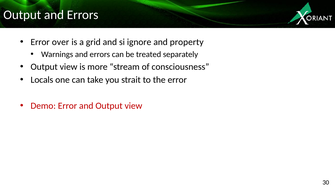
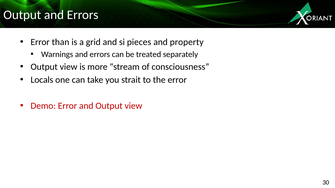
over: over -> than
ignore: ignore -> pieces
